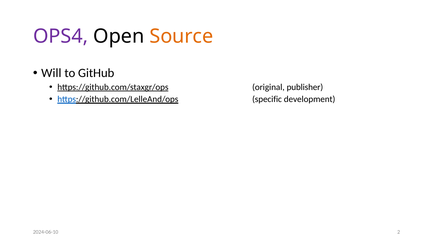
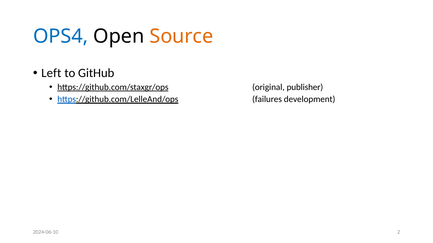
OPS4 colour: purple -> blue
Will: Will -> Left
specific: specific -> failures
